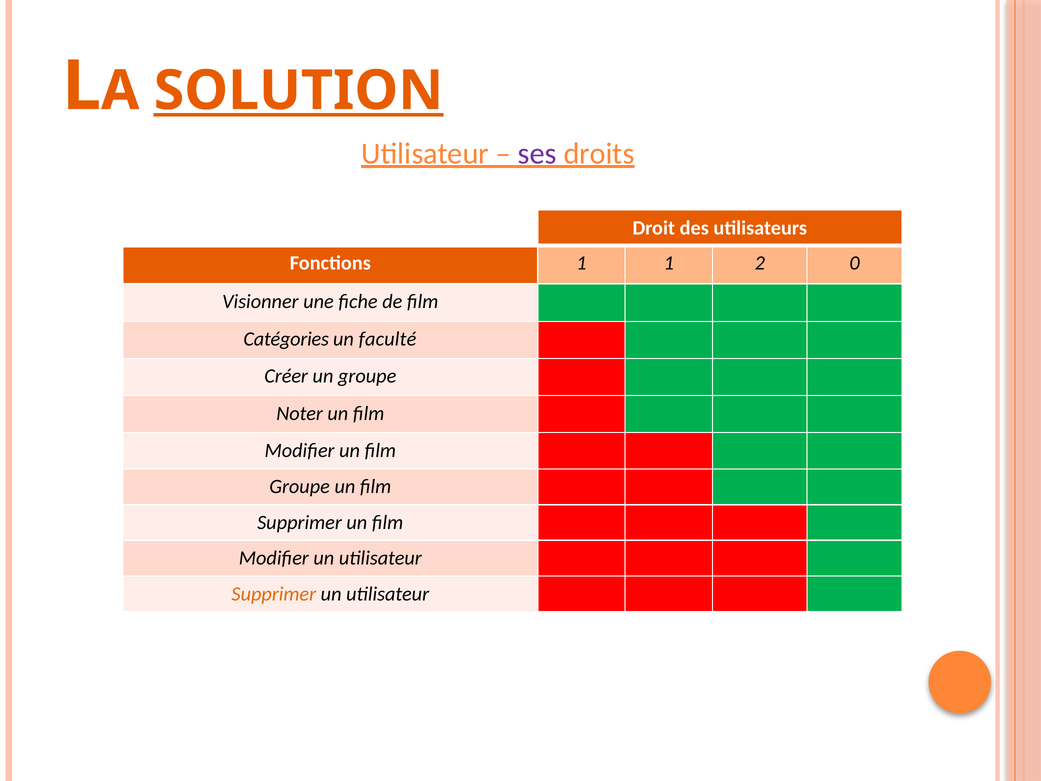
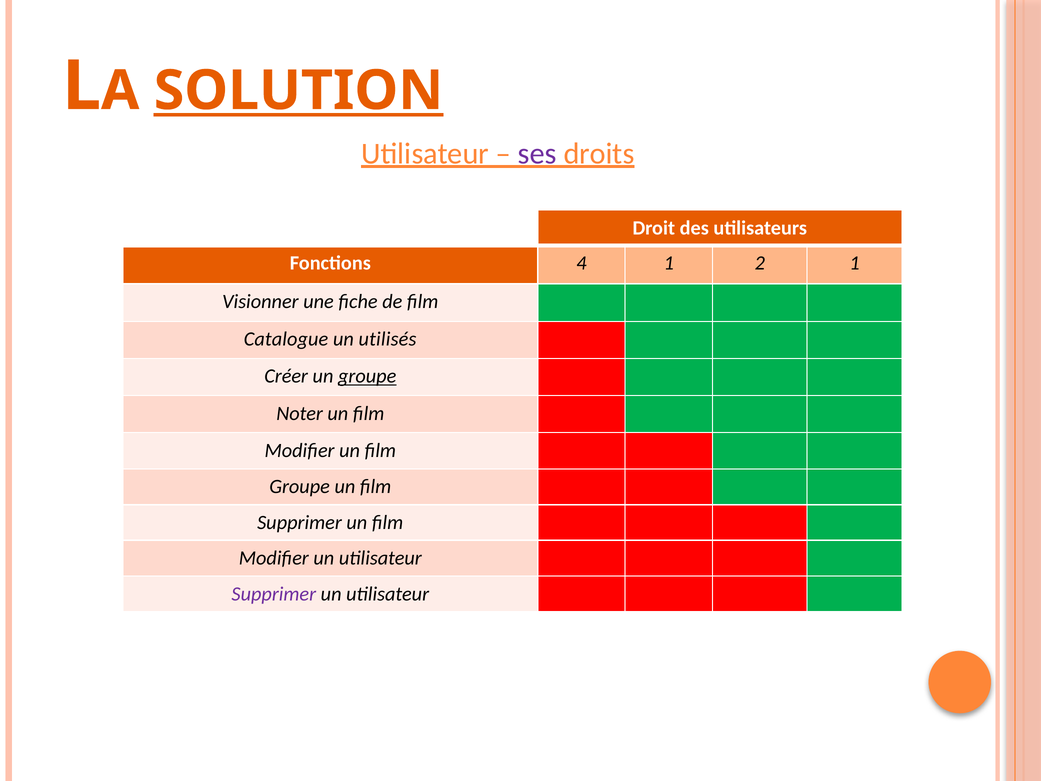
Fonctions 1: 1 -> 4
2 0: 0 -> 1
Catégories: Catégories -> Catalogue
faculté: faculté -> utilisés
groupe at (367, 376) underline: none -> present
Supprimer at (274, 594) colour: orange -> purple
